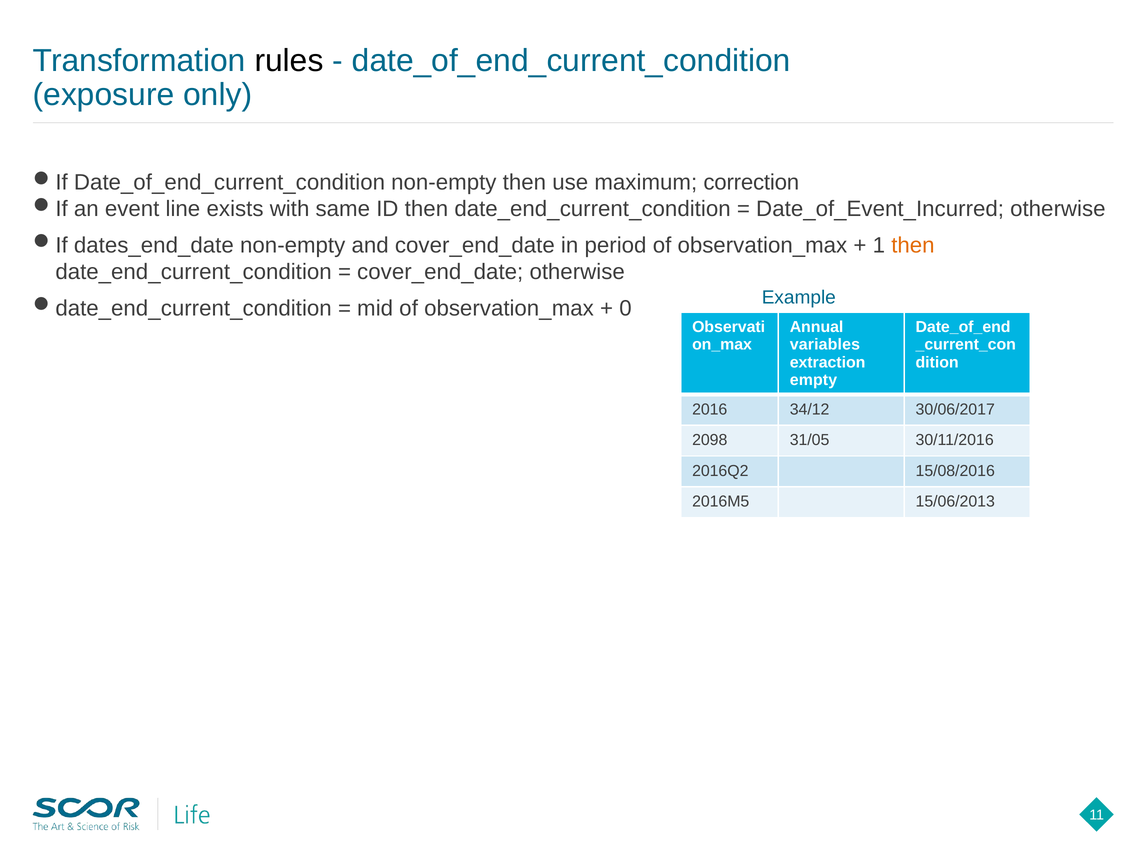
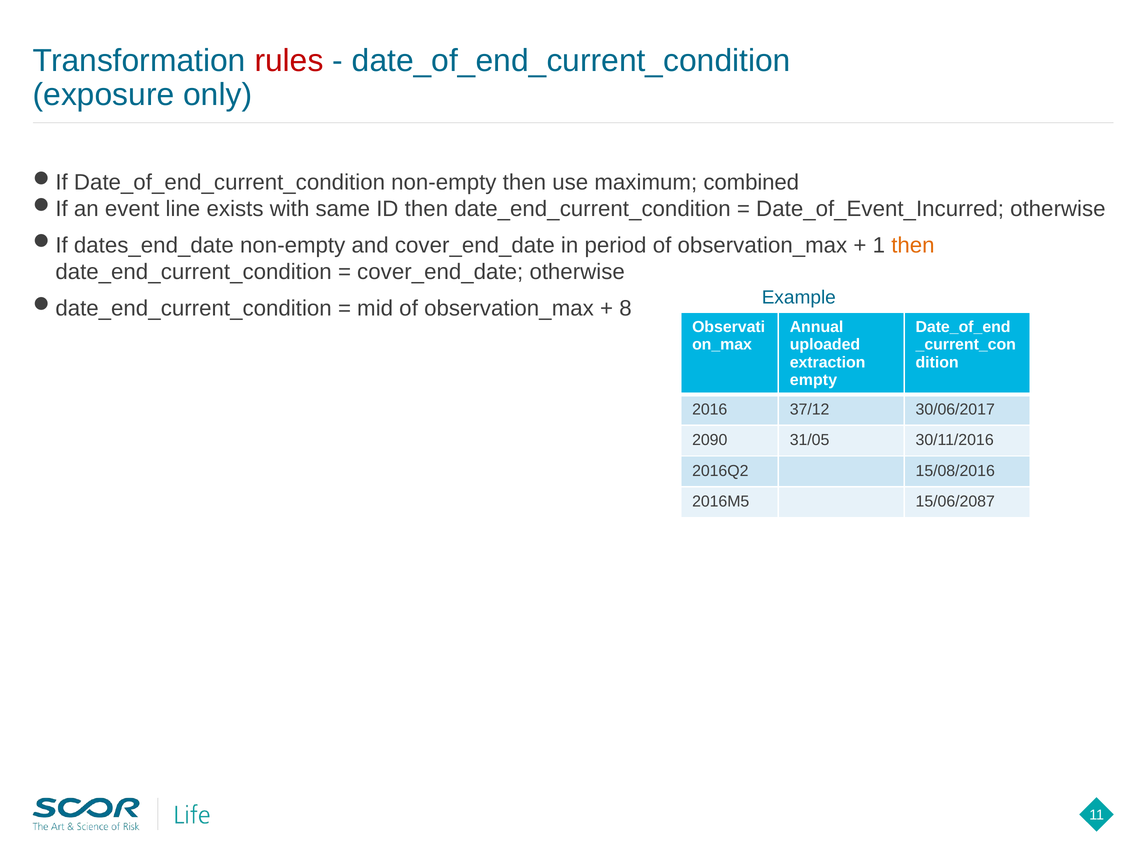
rules colour: black -> red
correction: correction -> combined
0: 0 -> 8
variables: variables -> uploaded
34/12: 34/12 -> 37/12
2098: 2098 -> 2090
15/06/2013: 15/06/2013 -> 15/06/2087
